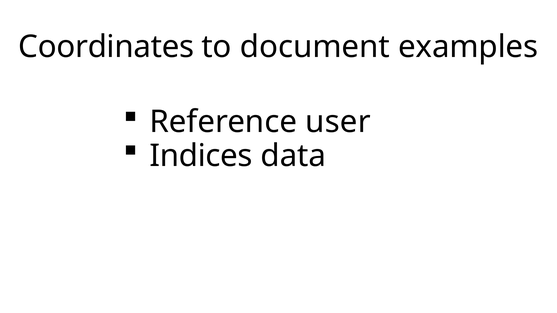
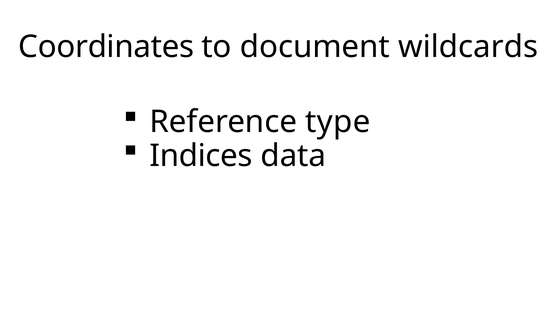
examples: examples -> wildcards
user: user -> type
